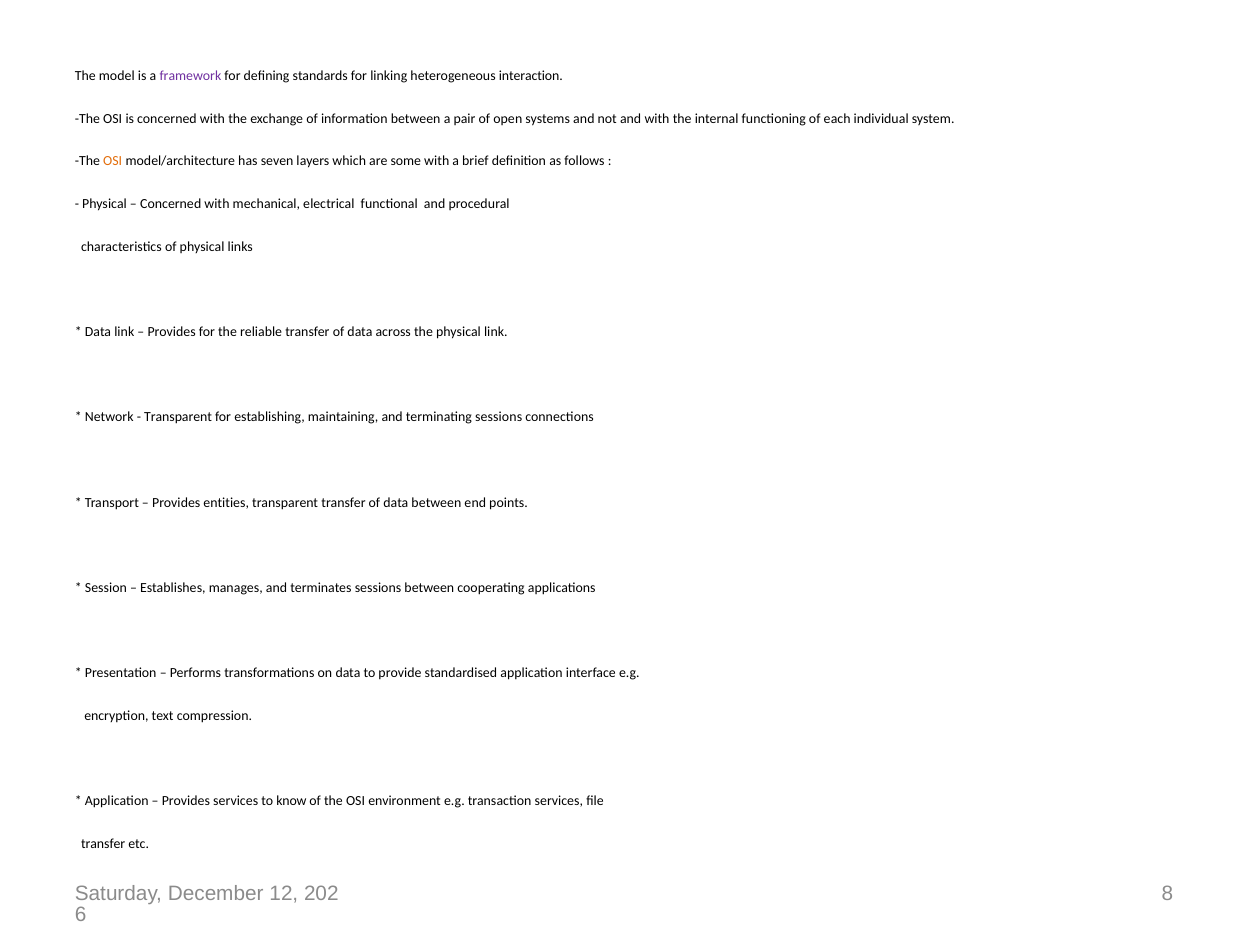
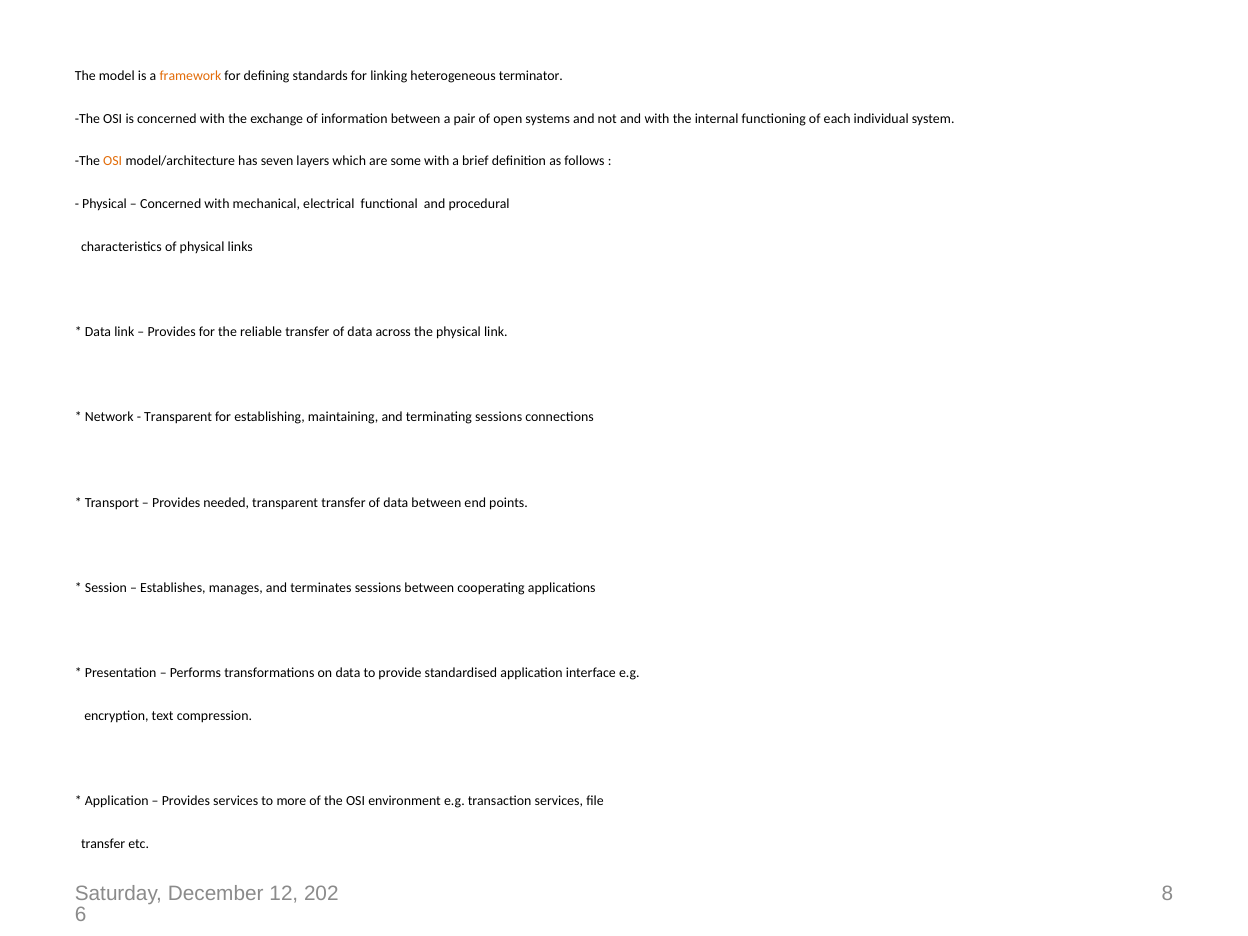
framework colour: purple -> orange
interaction: interaction -> terminator
entities: entities -> needed
know: know -> more
